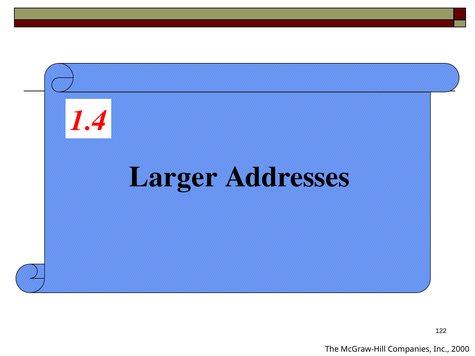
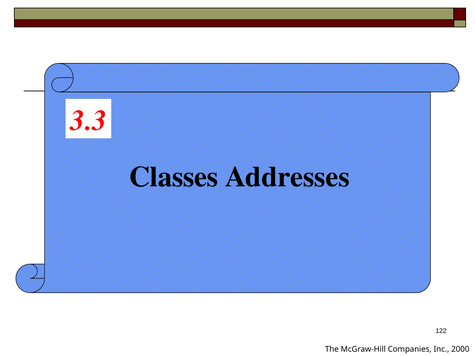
1.4: 1.4 -> 3.3
Larger: Larger -> Classes
